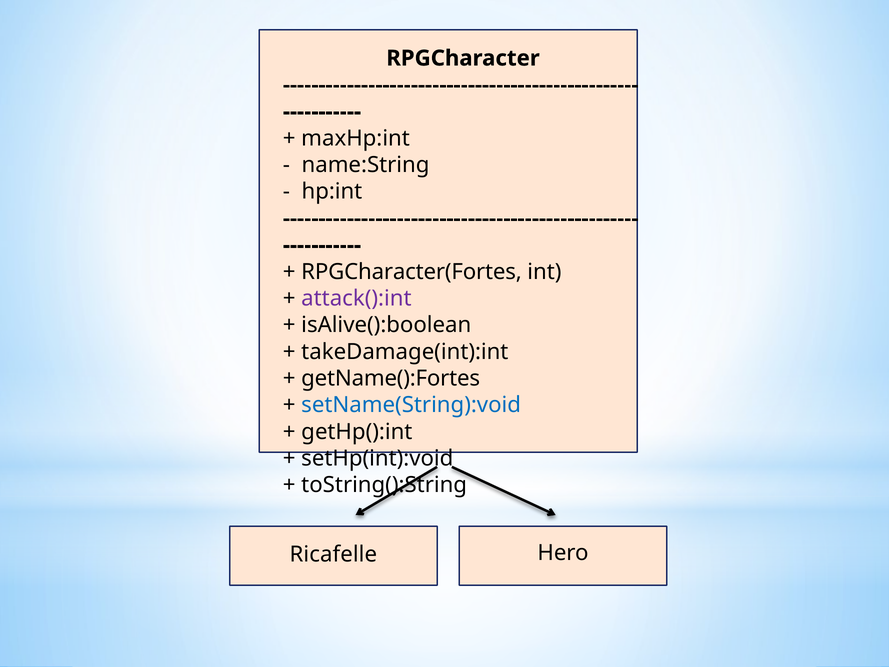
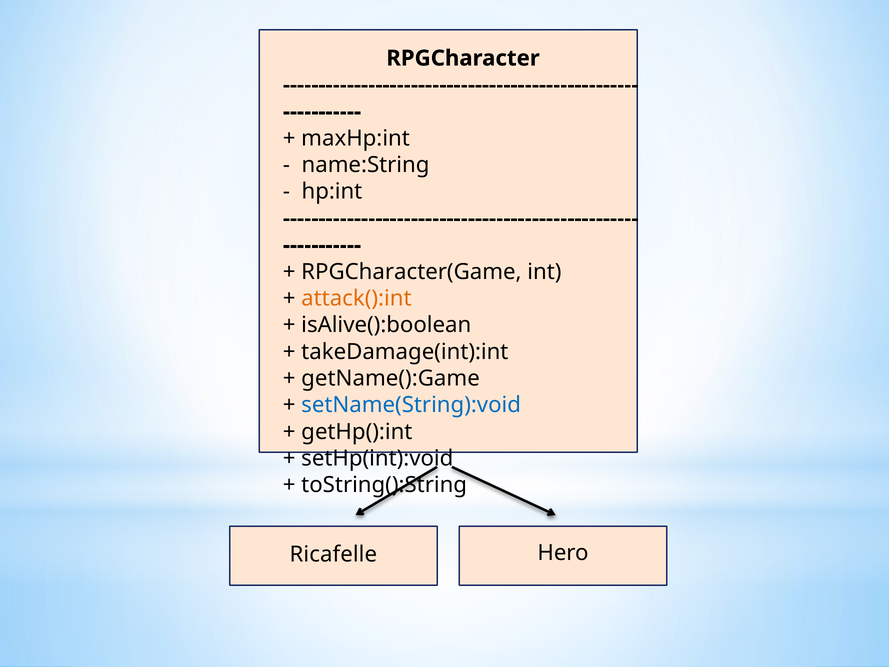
RPGCharacter(Fortes: RPGCharacter(Fortes -> RPGCharacter(Game
attack():int colour: purple -> orange
getName():Fortes: getName():Fortes -> getName():Game
